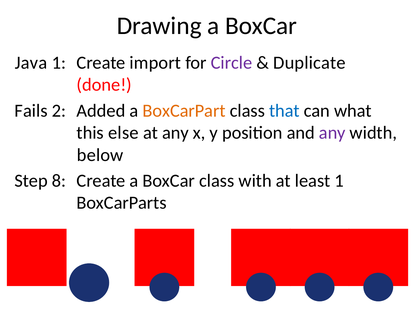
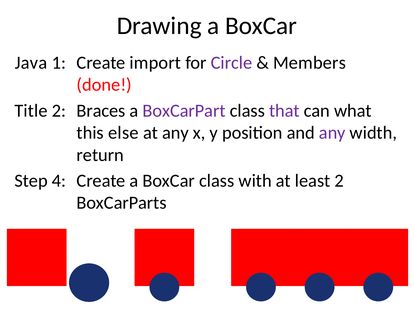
Duplicate: Duplicate -> Members
Fails: Fails -> Title
Added: Added -> Braces
BoxCarPart colour: orange -> purple
that colour: blue -> purple
below: below -> return
8: 8 -> 4
least 1: 1 -> 2
